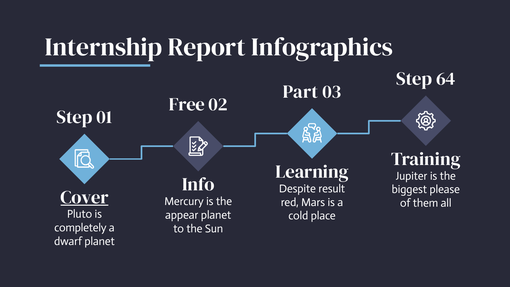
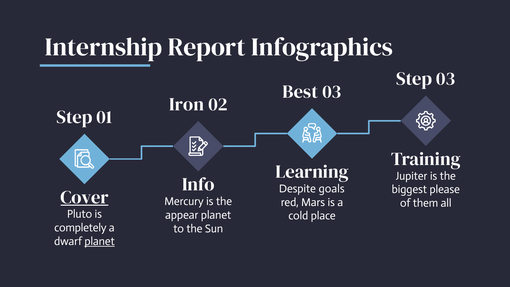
Step 64: 64 -> 03
Part: Part -> Best
Free: Free -> Iron
result: result -> goals
planet at (100, 241) underline: none -> present
